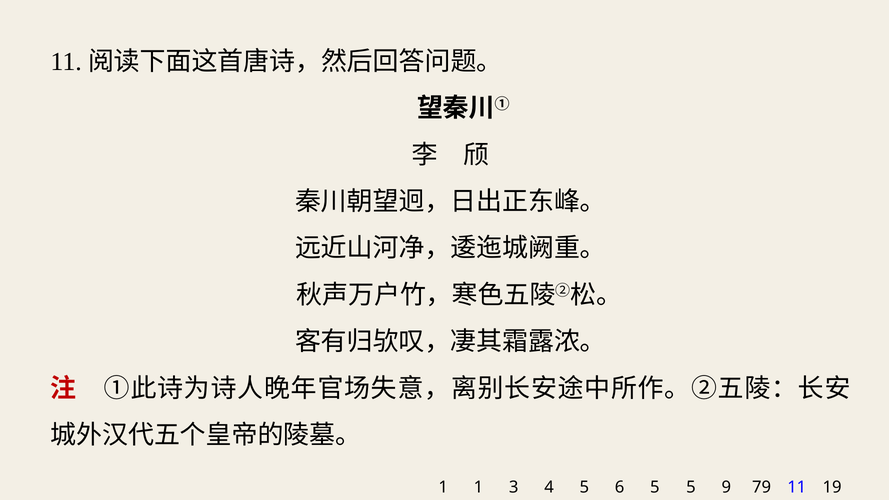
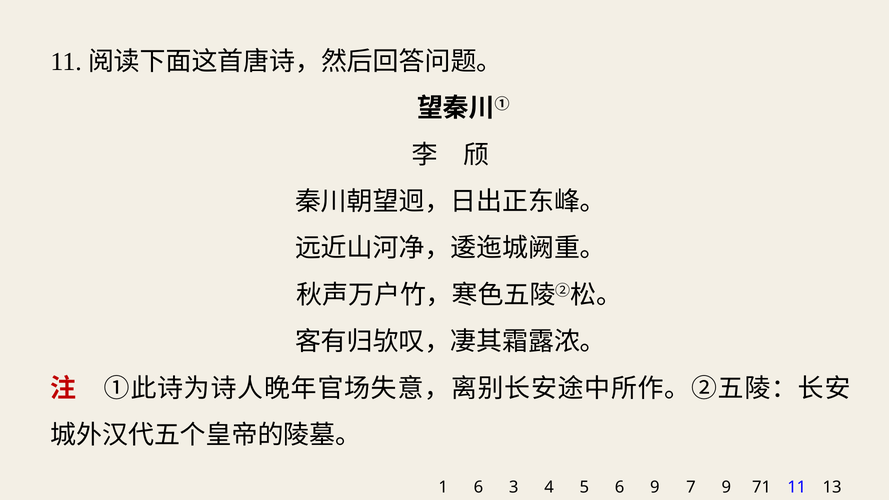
1 1: 1 -> 6
6 5: 5 -> 9
5 5: 5 -> 7
79: 79 -> 71
19: 19 -> 13
